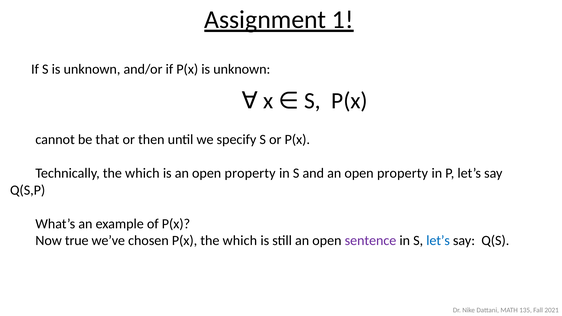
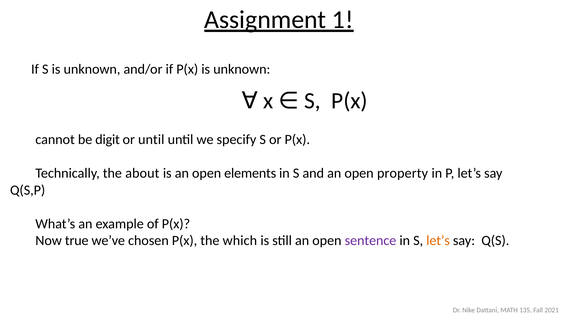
that: that -> digit
or then: then -> until
Technically the which: which -> about
is an open property: property -> elements
let’s at (438, 241) colour: blue -> orange
